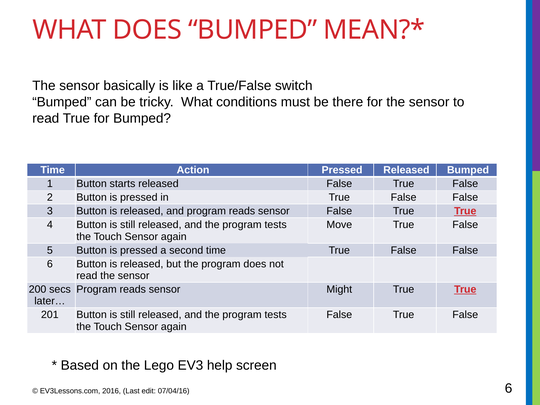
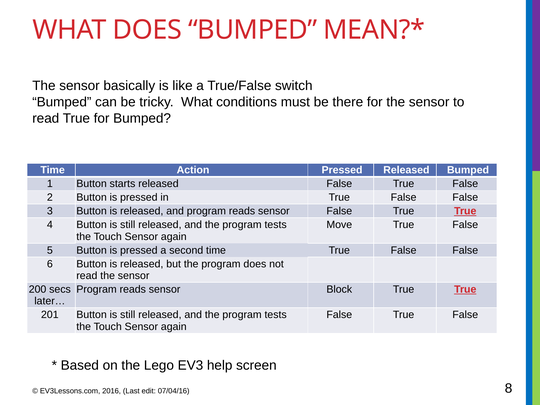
Might: Might -> Block
07/04/16 6: 6 -> 8
